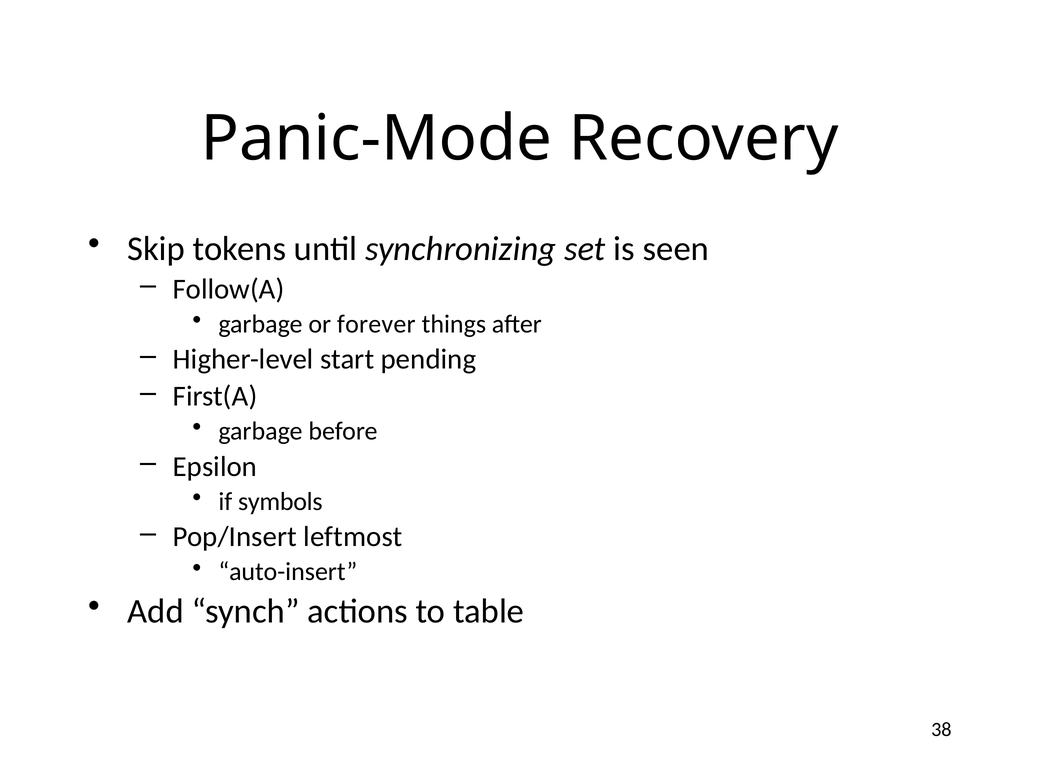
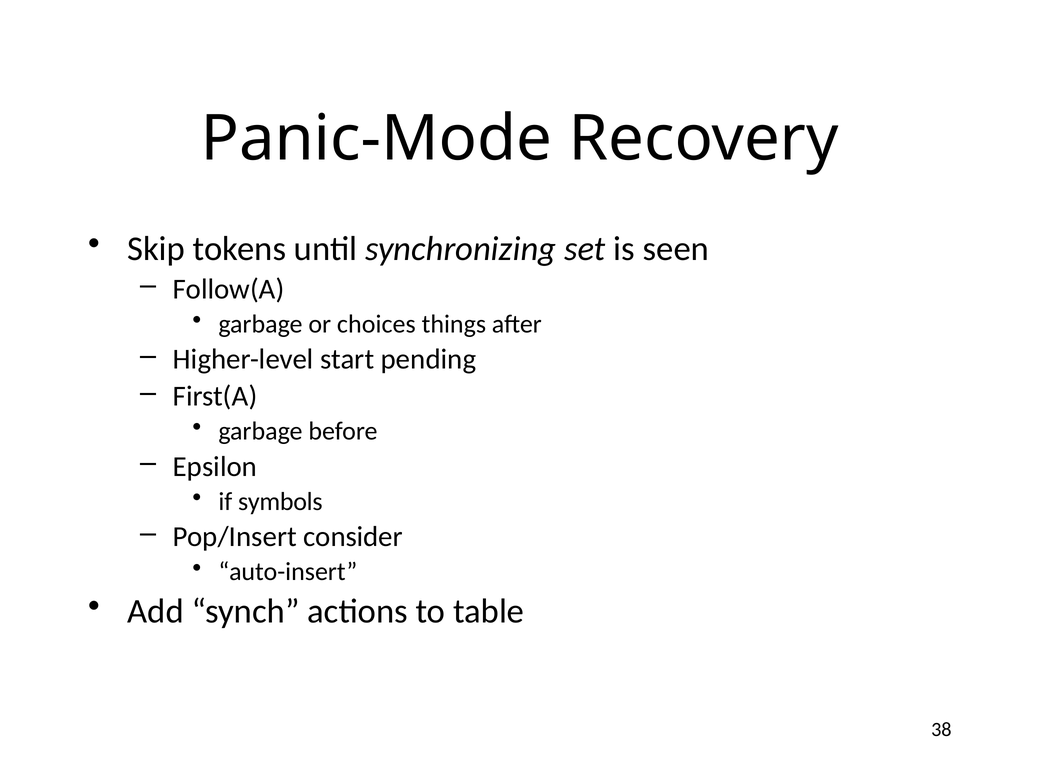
forever: forever -> choices
leftmost: leftmost -> consider
